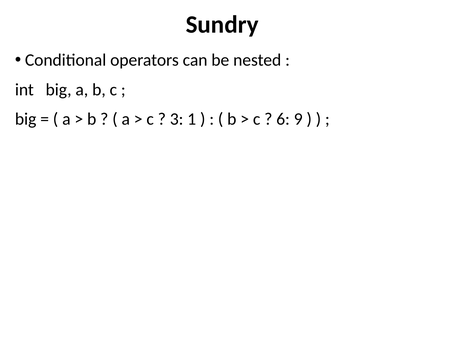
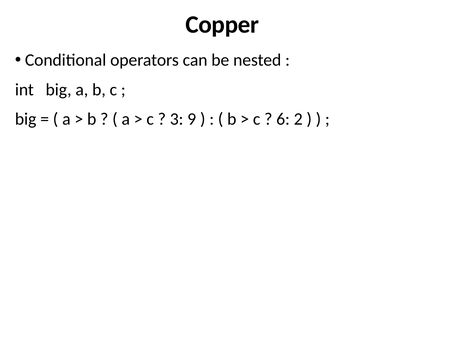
Sundry: Sundry -> Copper
1: 1 -> 9
9: 9 -> 2
